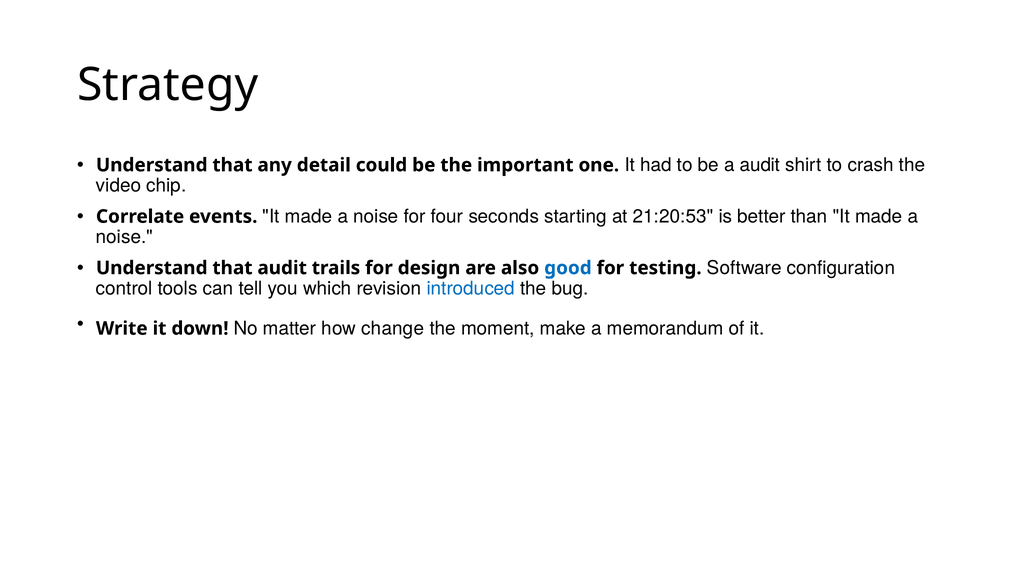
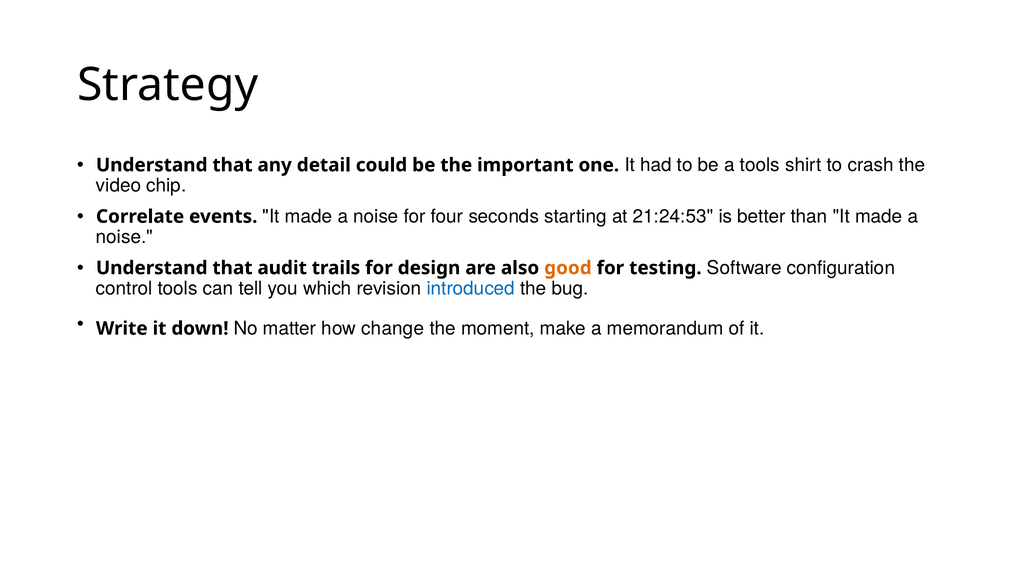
a audit: audit -> tools
21:20:53: 21:20:53 -> 21:24:53
good colour: blue -> orange
